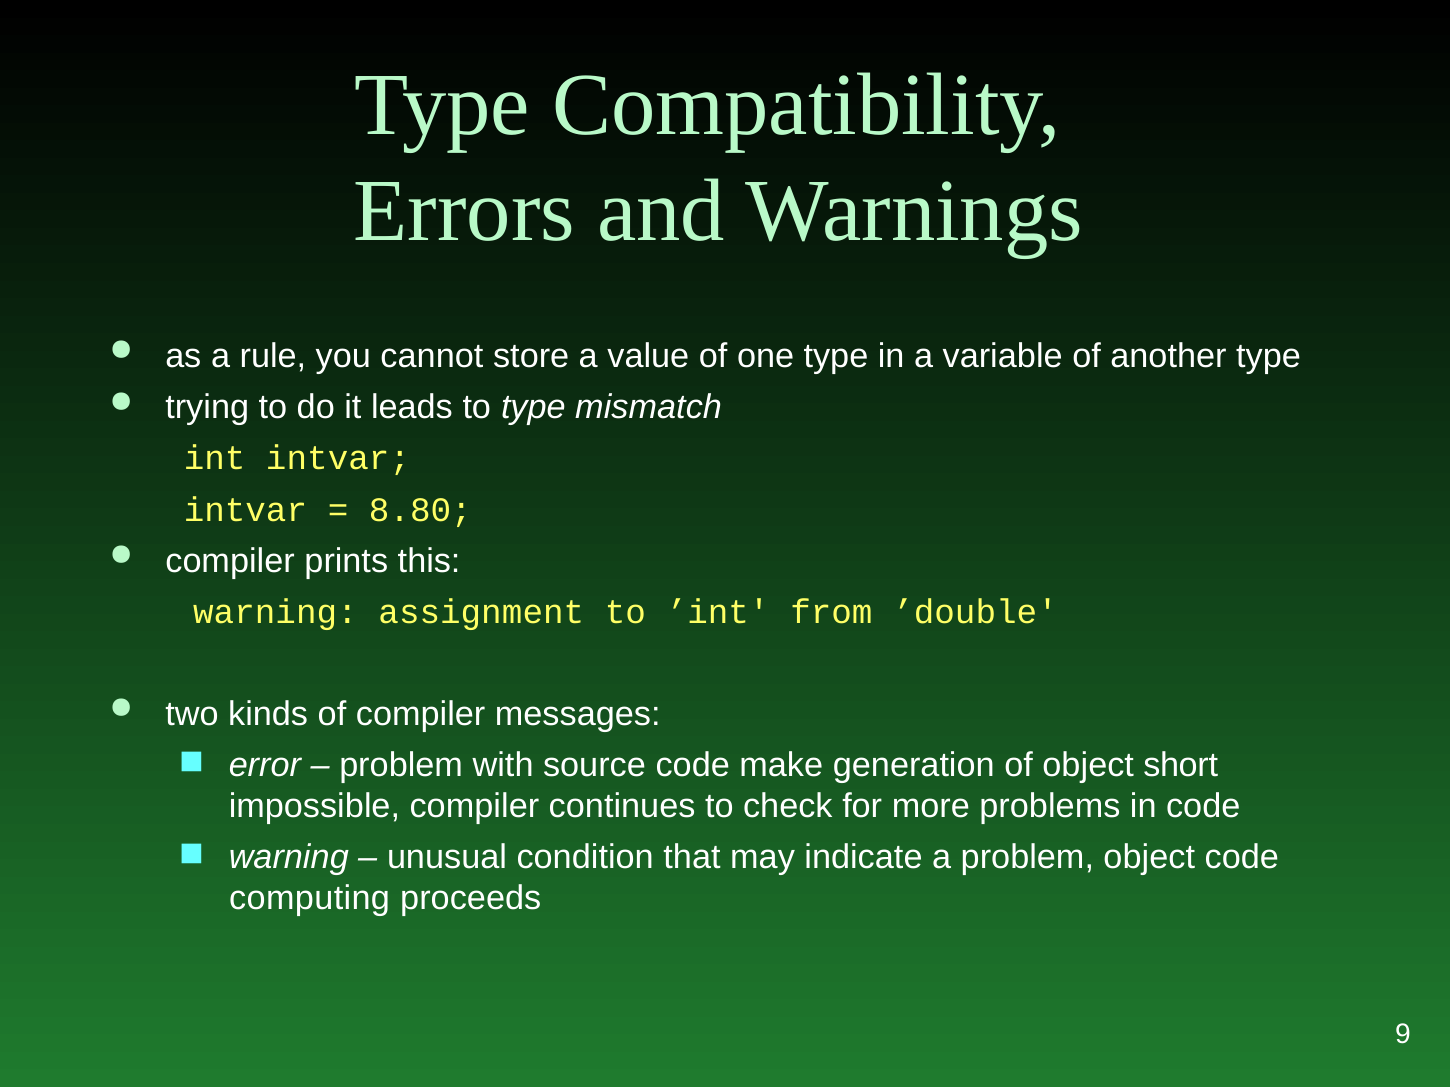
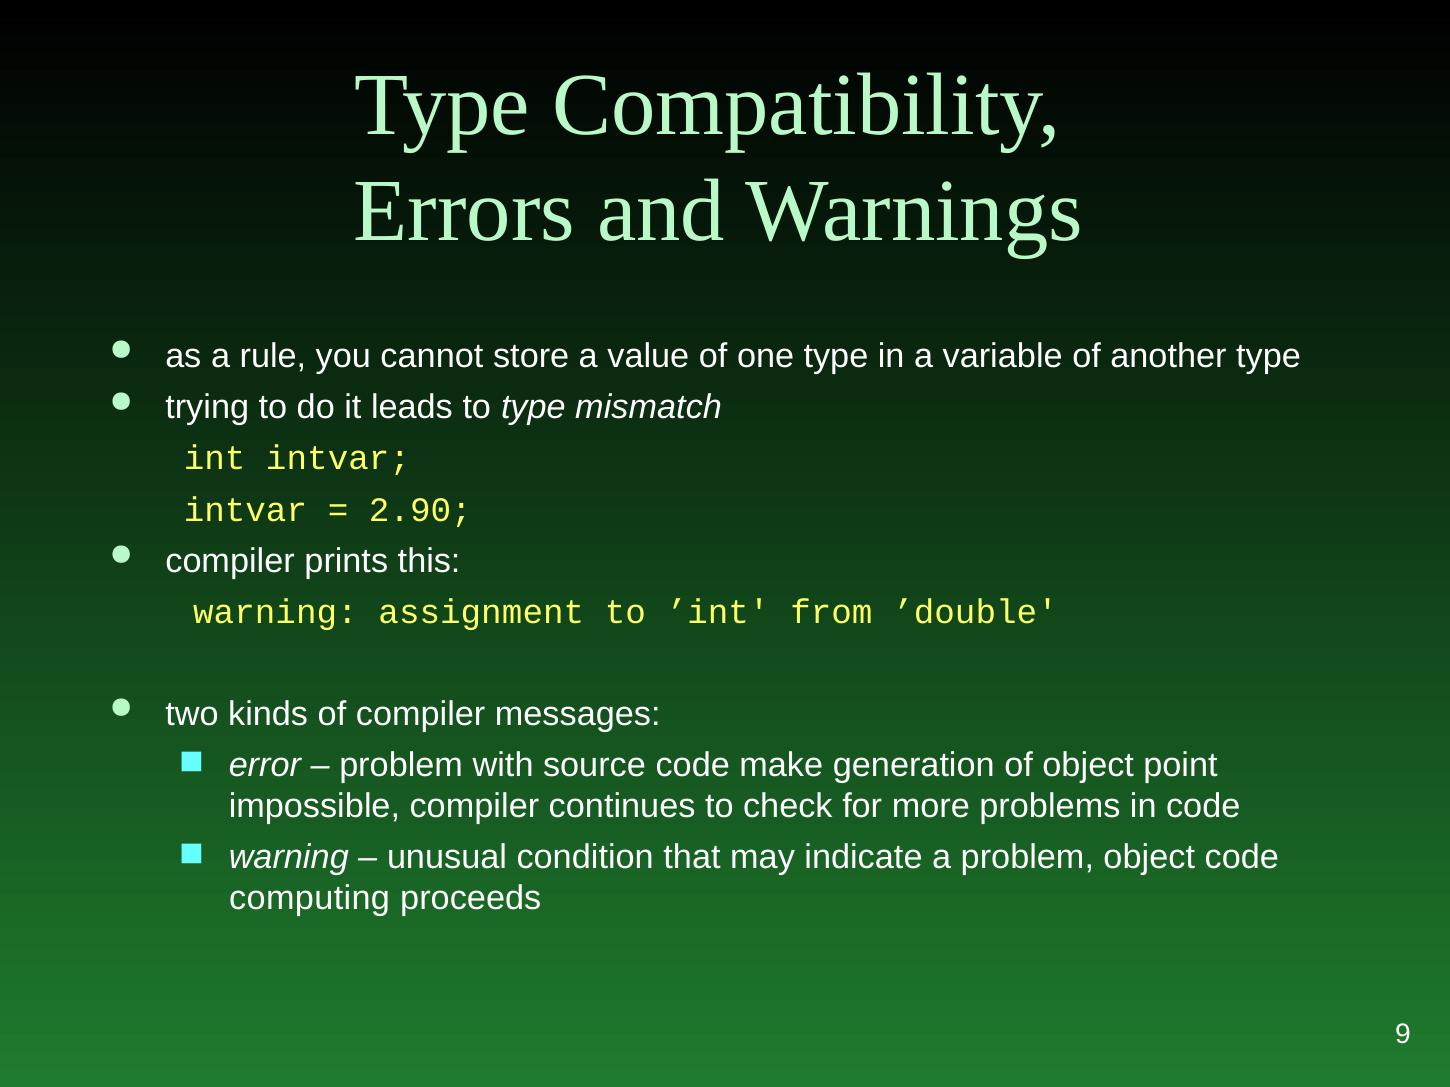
8.80: 8.80 -> 2.90
short: short -> point
